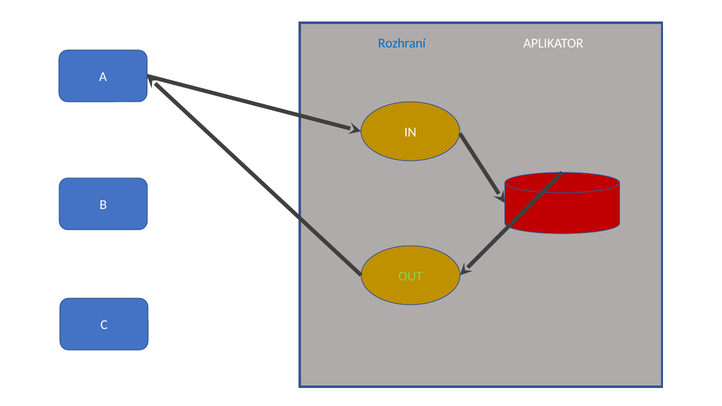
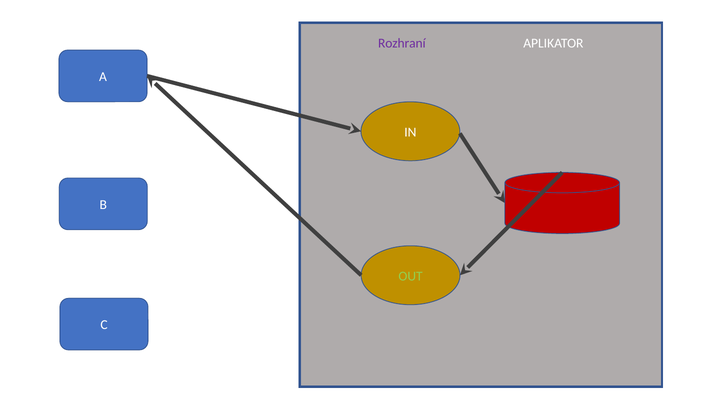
Rozhraní colour: blue -> purple
